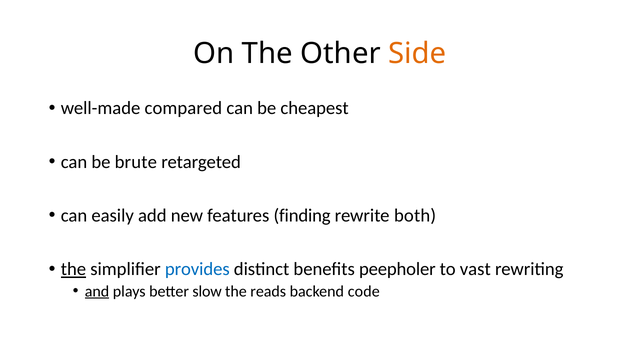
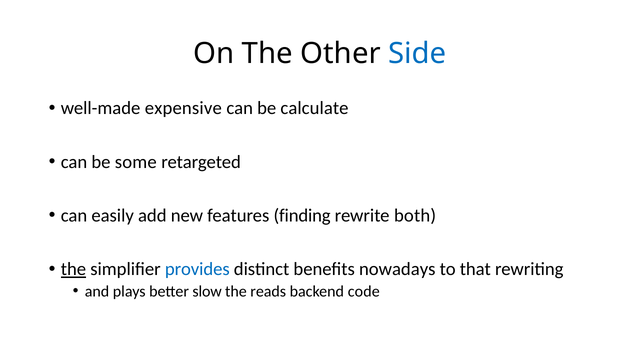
Side colour: orange -> blue
compared: compared -> expensive
cheapest: cheapest -> calculate
brute: brute -> some
peepholer: peepholer -> nowadays
vast: vast -> that
and underline: present -> none
